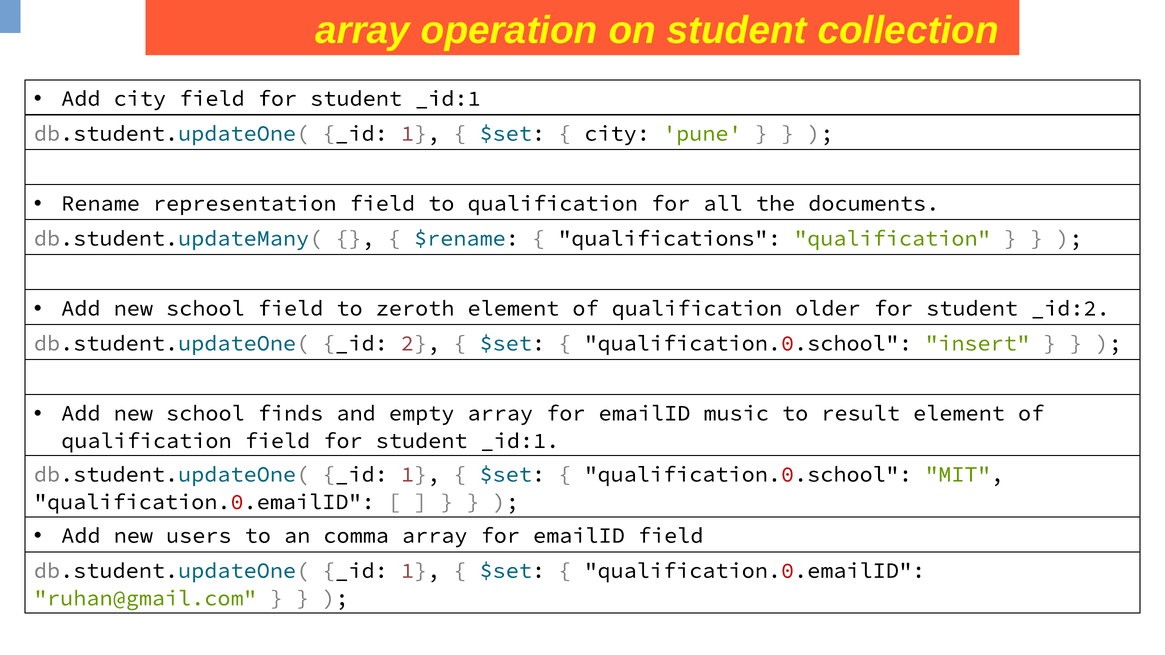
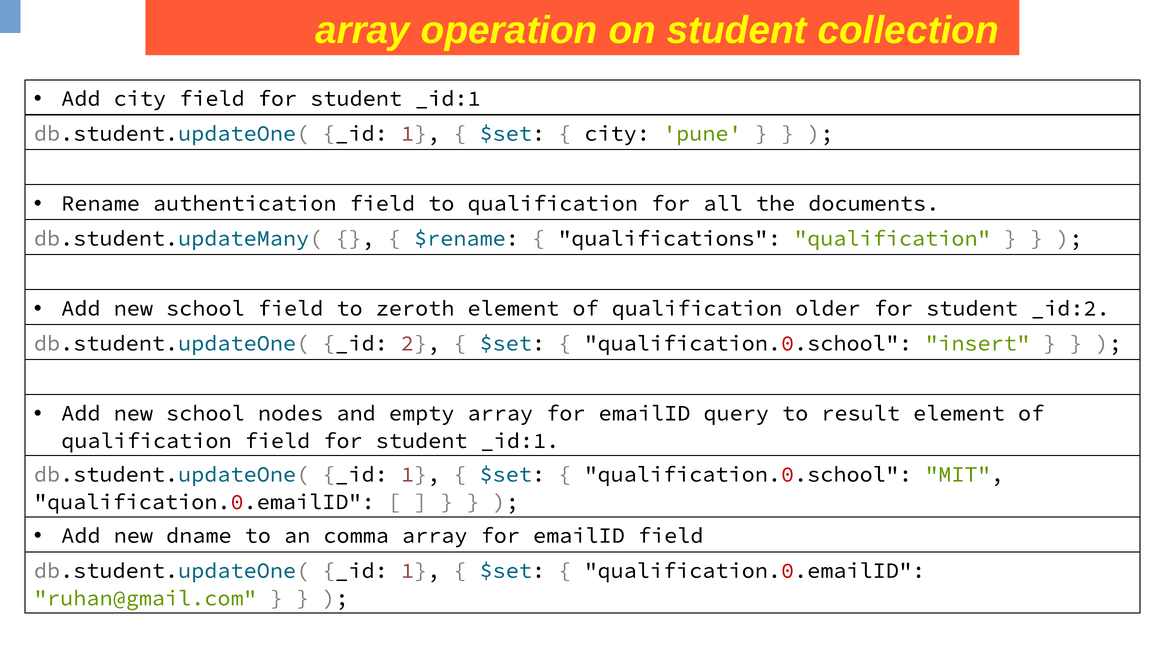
representation: representation -> authentication
finds: finds -> nodes
music: music -> query
users: users -> dname
